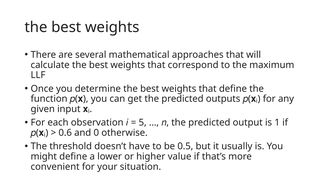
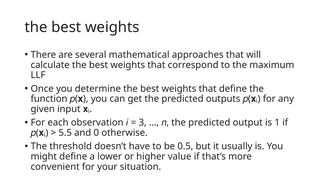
5: 5 -> 3
0.6: 0.6 -> 5.5
